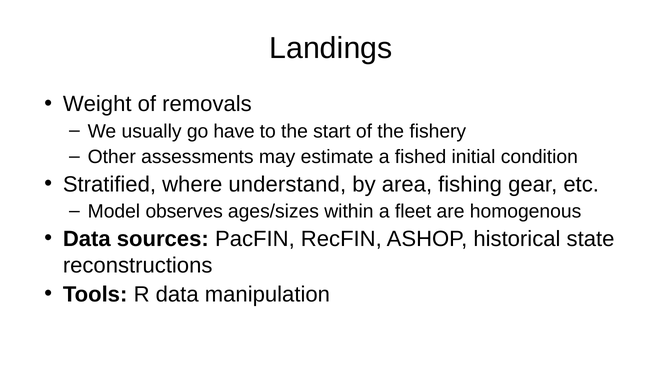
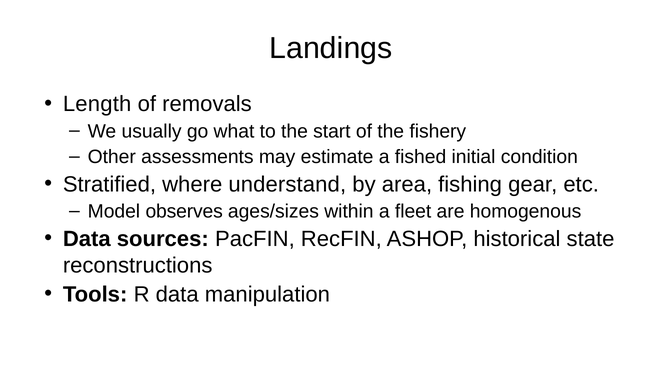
Weight: Weight -> Length
have: have -> what
